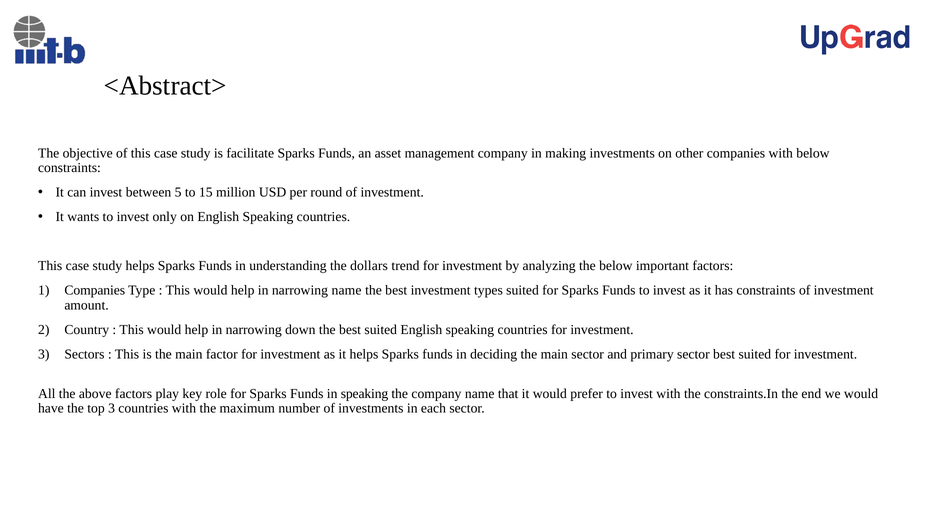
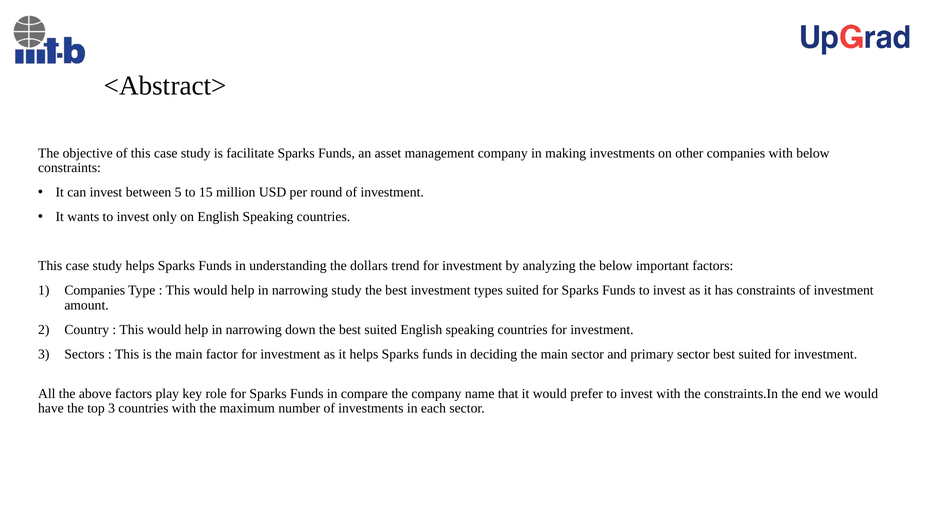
narrowing name: name -> study
in speaking: speaking -> compare
